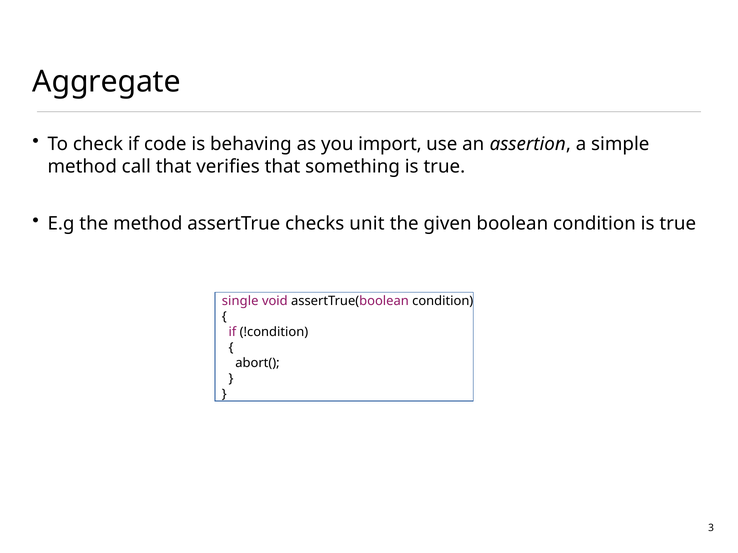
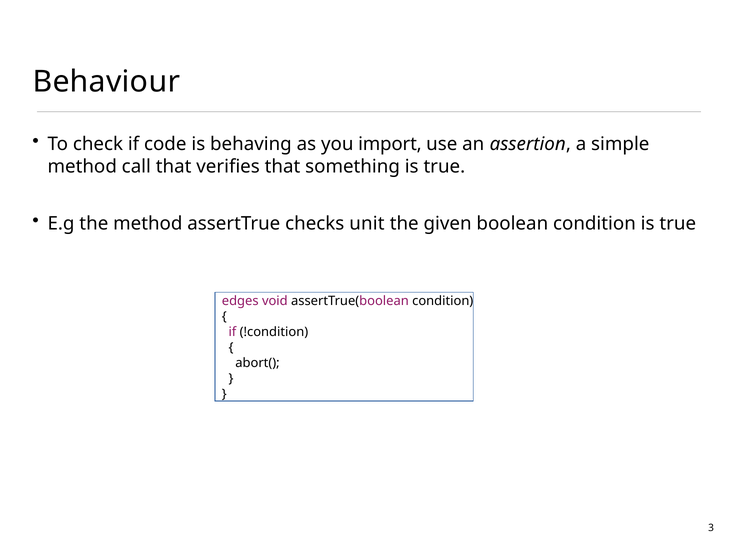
Aggregate: Aggregate -> Behaviour
single: single -> edges
